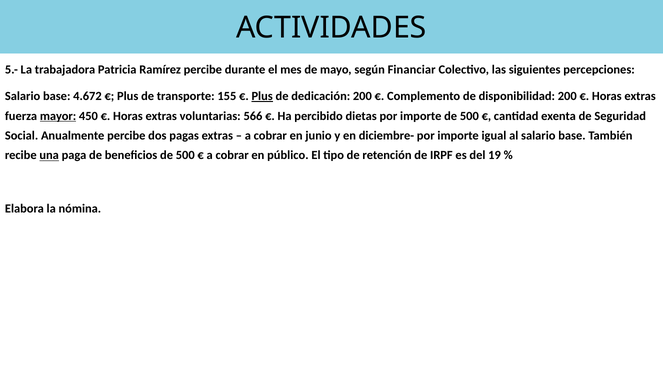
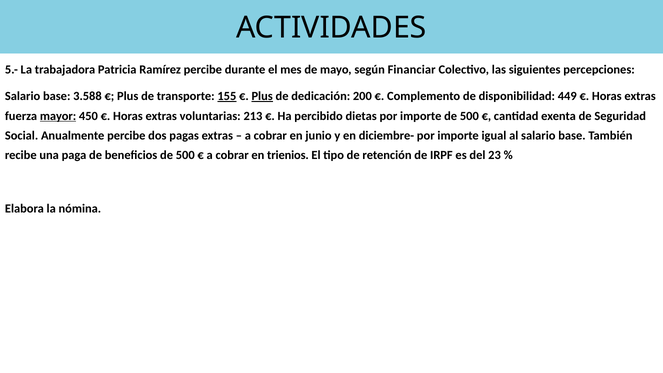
4.672: 4.672 -> 3.588
155 underline: none -> present
disponibilidad 200: 200 -> 449
566: 566 -> 213
una underline: present -> none
público: público -> trienios
19: 19 -> 23
